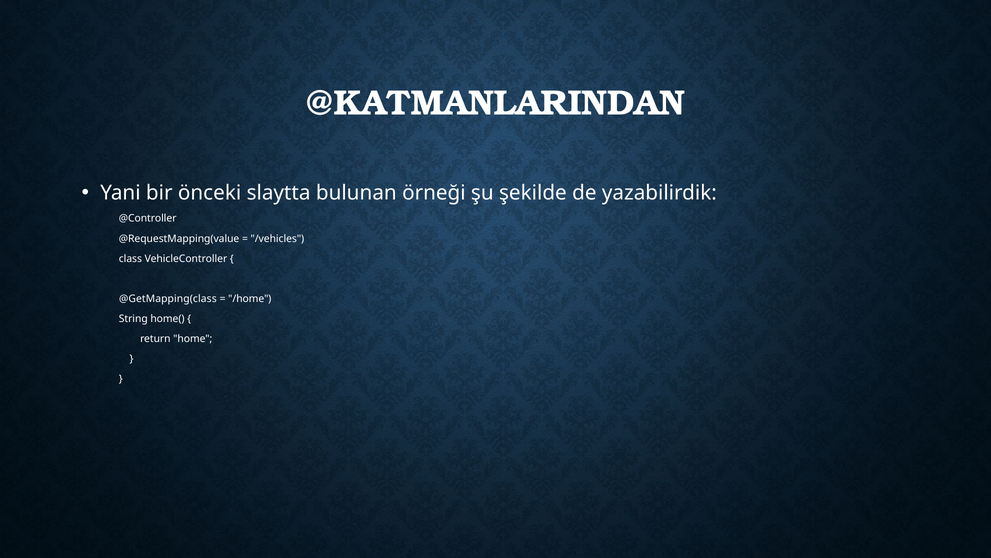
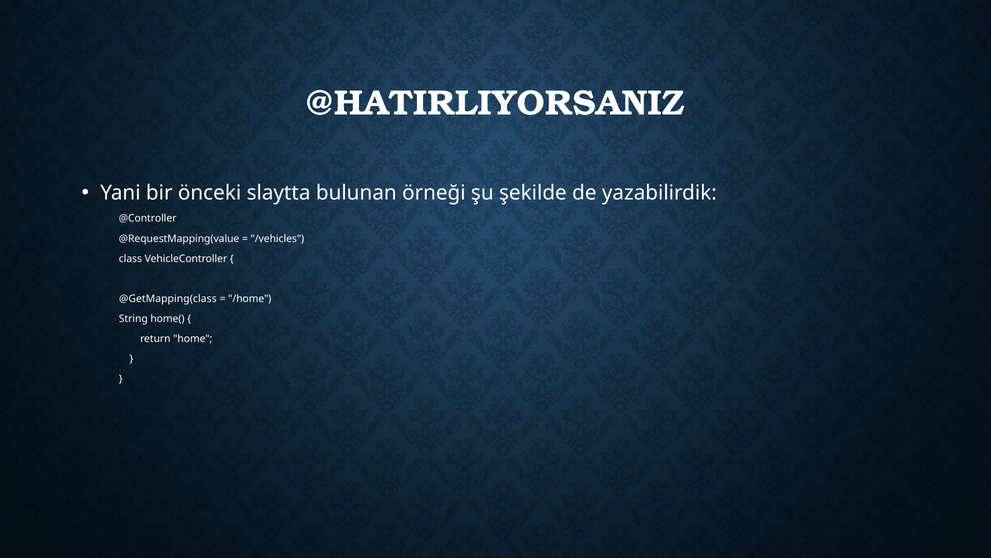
@KATMANLARINDAN: @KATMANLARINDAN -> @HATIRLIYORSANIZ
